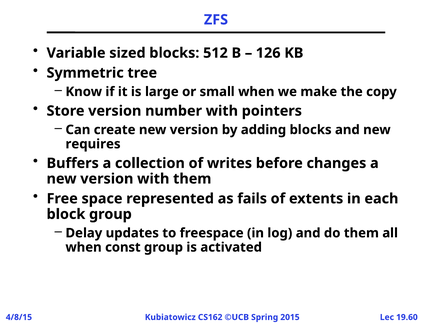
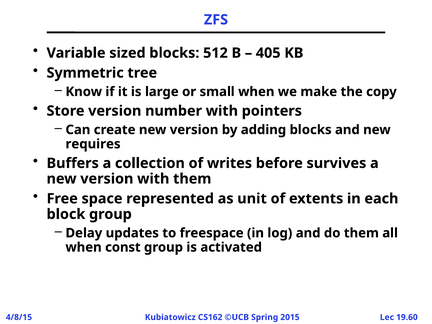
126: 126 -> 405
changes: changes -> survives
fails: fails -> unit
